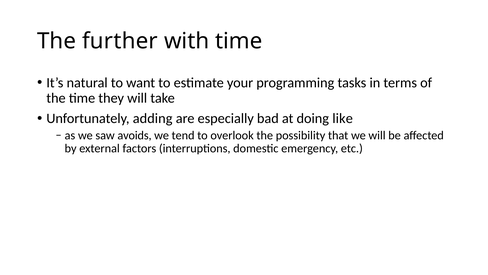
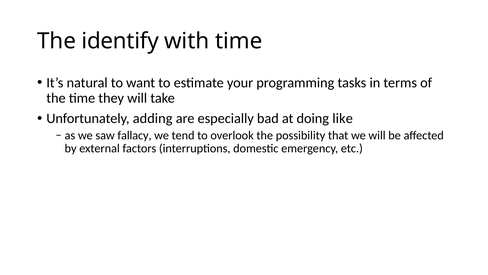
further: further -> identify
avoids: avoids -> fallacy
